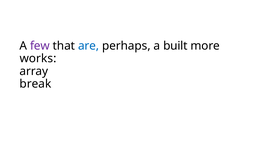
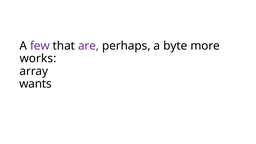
are colour: blue -> purple
built: built -> byte
break: break -> wants
